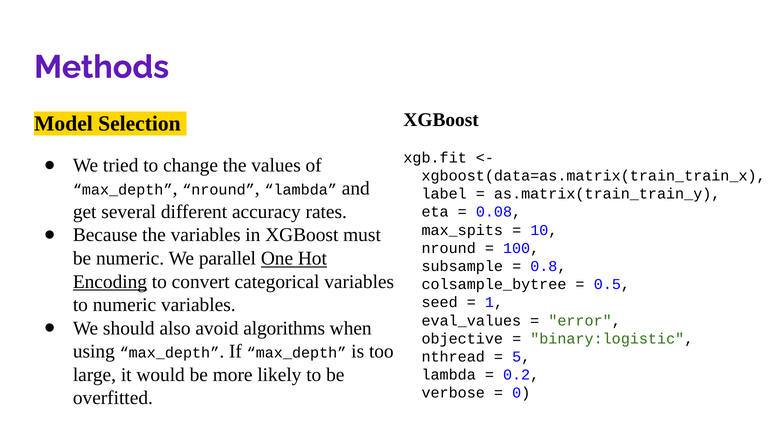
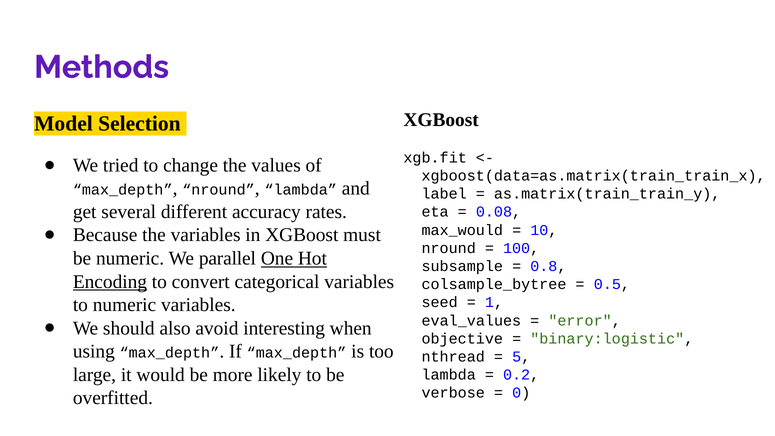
max_spits: max_spits -> max_would
algorithms: algorithms -> interesting
